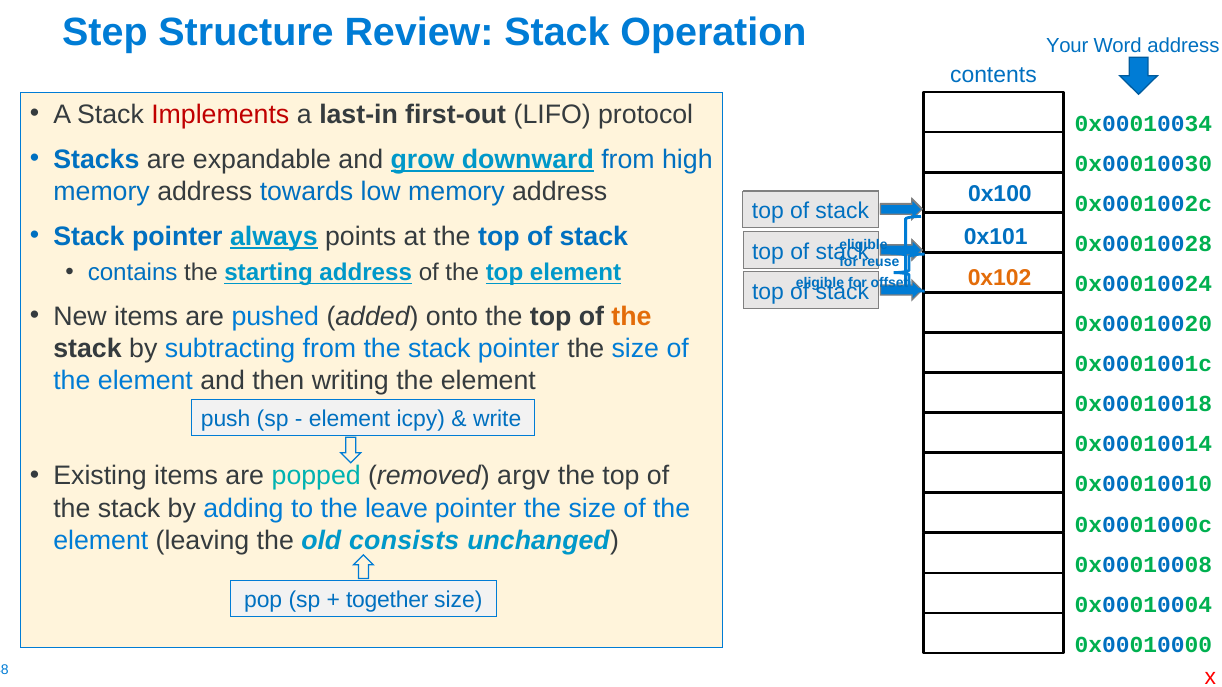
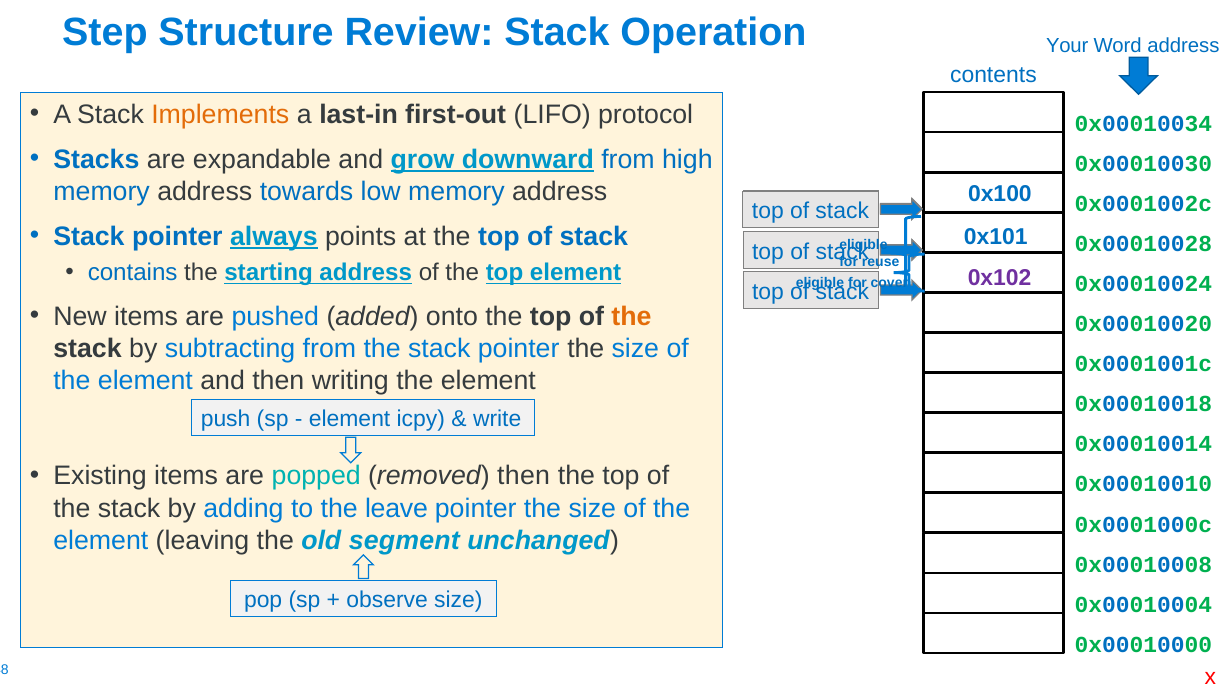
Implements colour: red -> orange
0x102 colour: orange -> purple
offset: offset -> cover
removed argv: argv -> then
consists: consists -> segment
together: together -> observe
